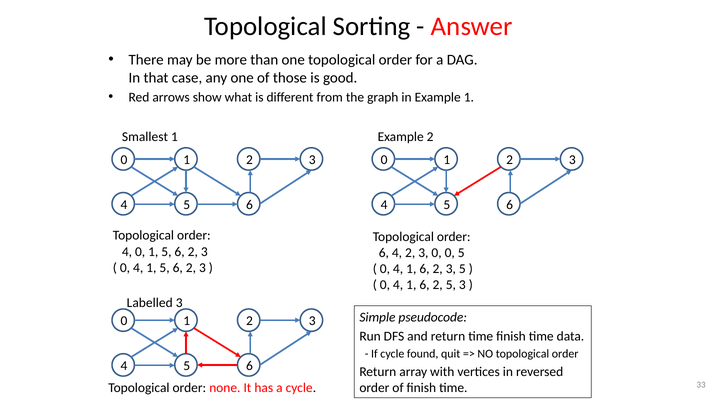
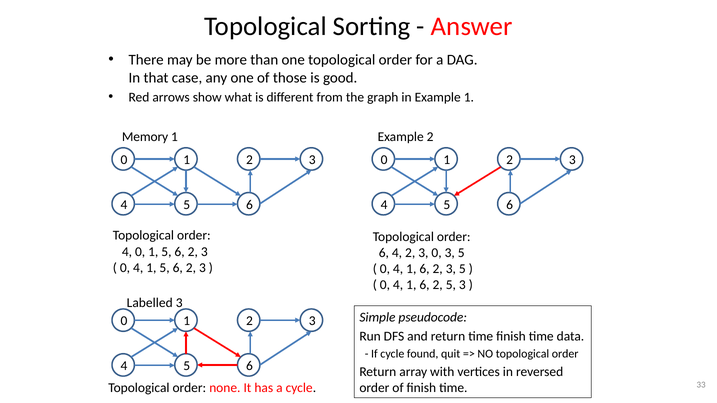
Smallest: Smallest -> Memory
0 0: 0 -> 3
